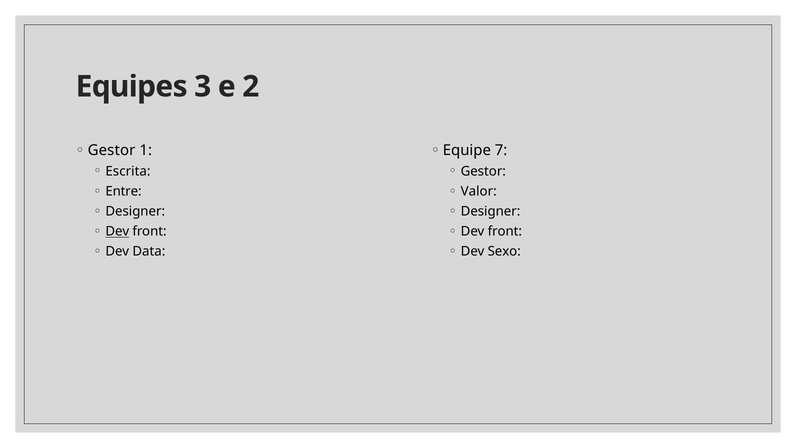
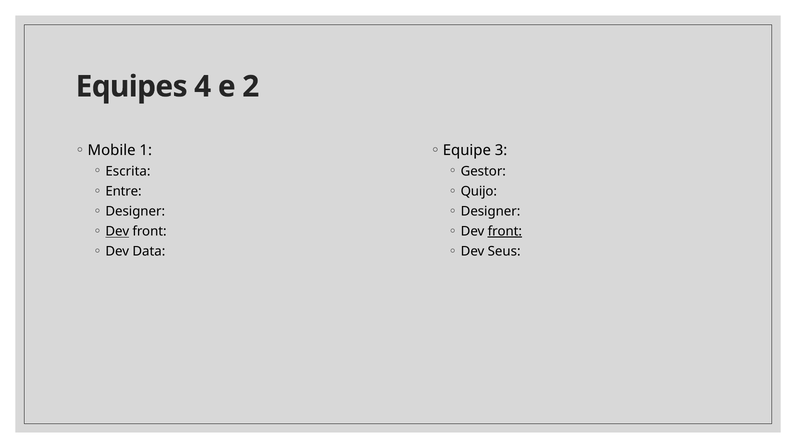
3: 3 -> 4
Gestor at (112, 150): Gestor -> Mobile
7: 7 -> 3
Valor: Valor -> Quijo
front at (505, 231) underline: none -> present
Sexo: Sexo -> Seus
